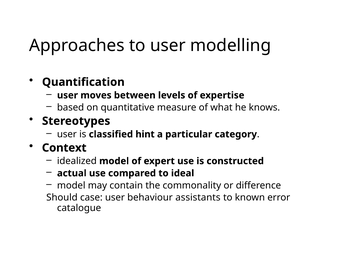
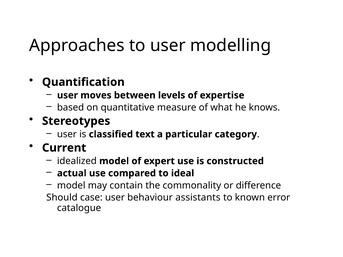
hint: hint -> text
Context: Context -> Current
